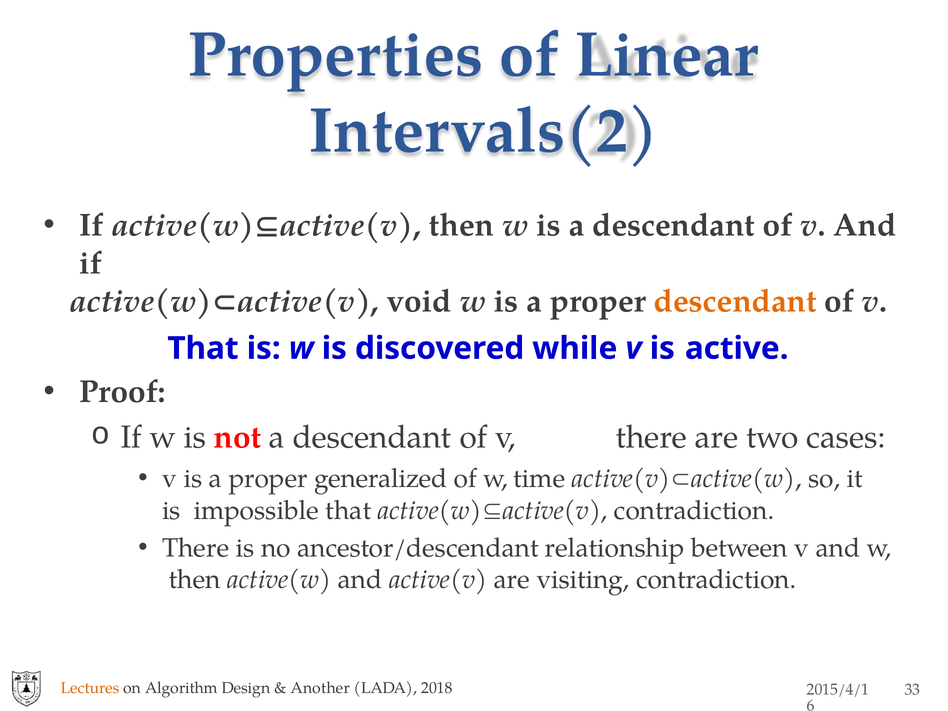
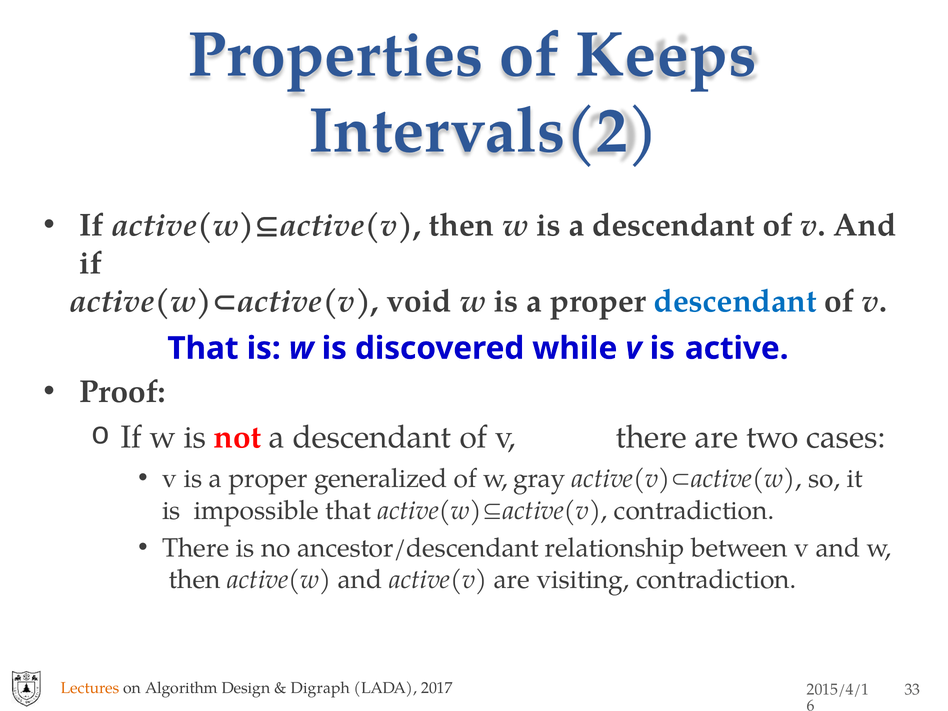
Linear: Linear -> Keeps
descendant at (735, 301) colour: orange -> blue
time: time -> gray
Another: Another -> Digraph
2018: 2018 -> 2017
